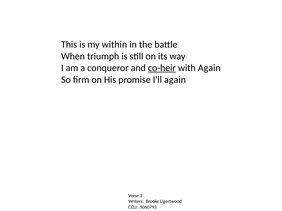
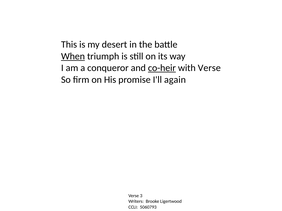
within: within -> desert
When underline: none -> present
with Again: Again -> Verse
